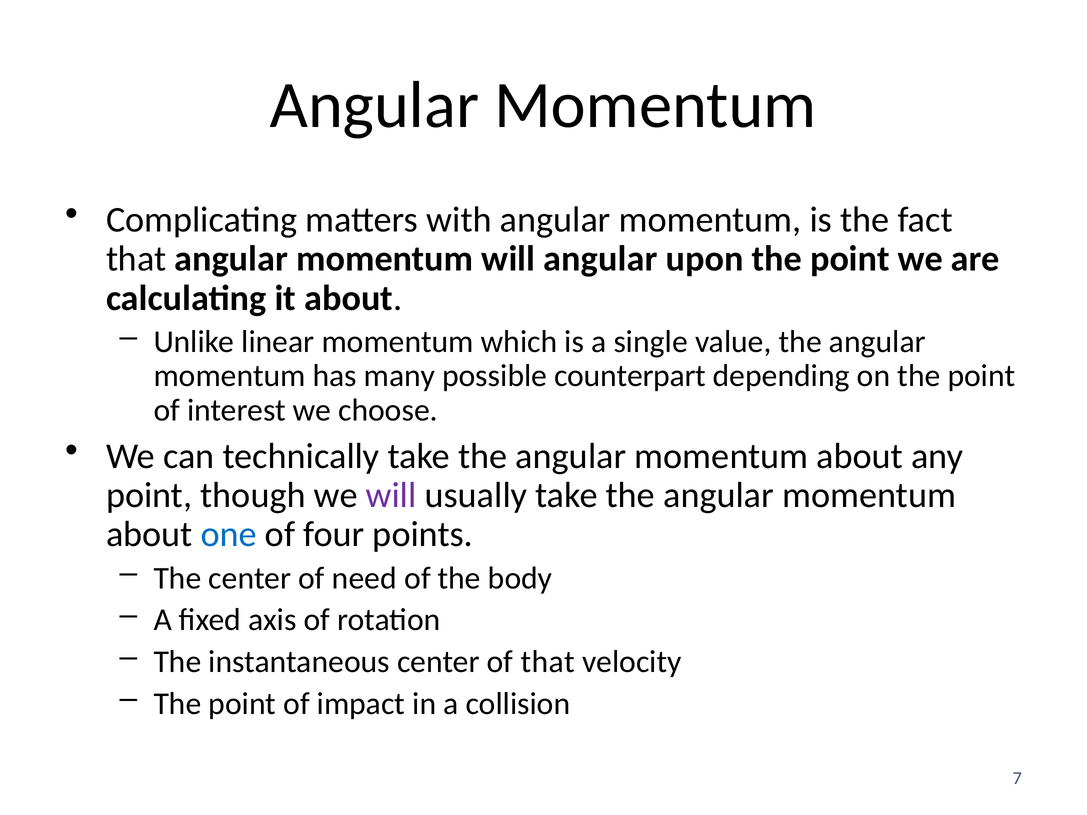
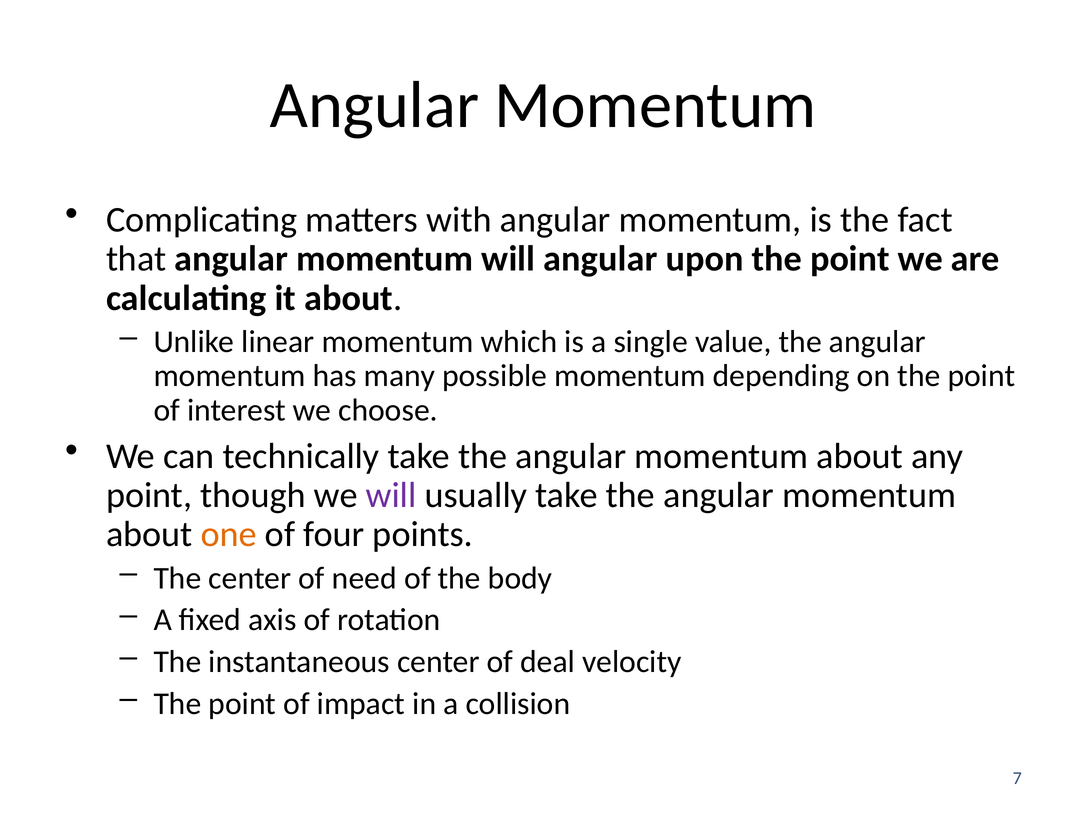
possible counterpart: counterpart -> momentum
one colour: blue -> orange
of that: that -> deal
